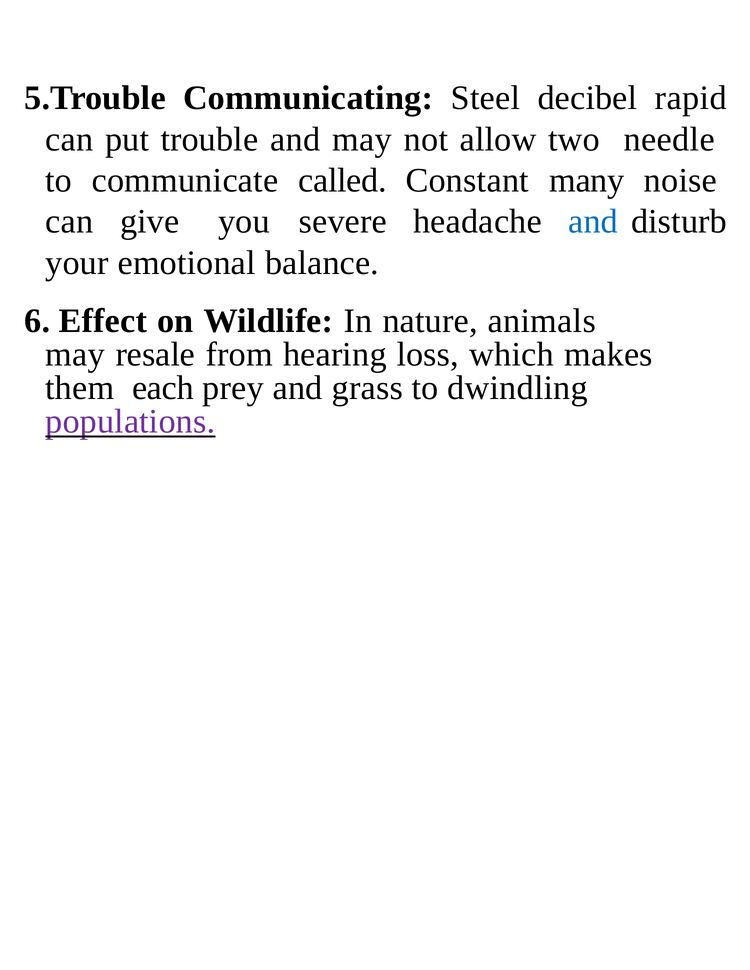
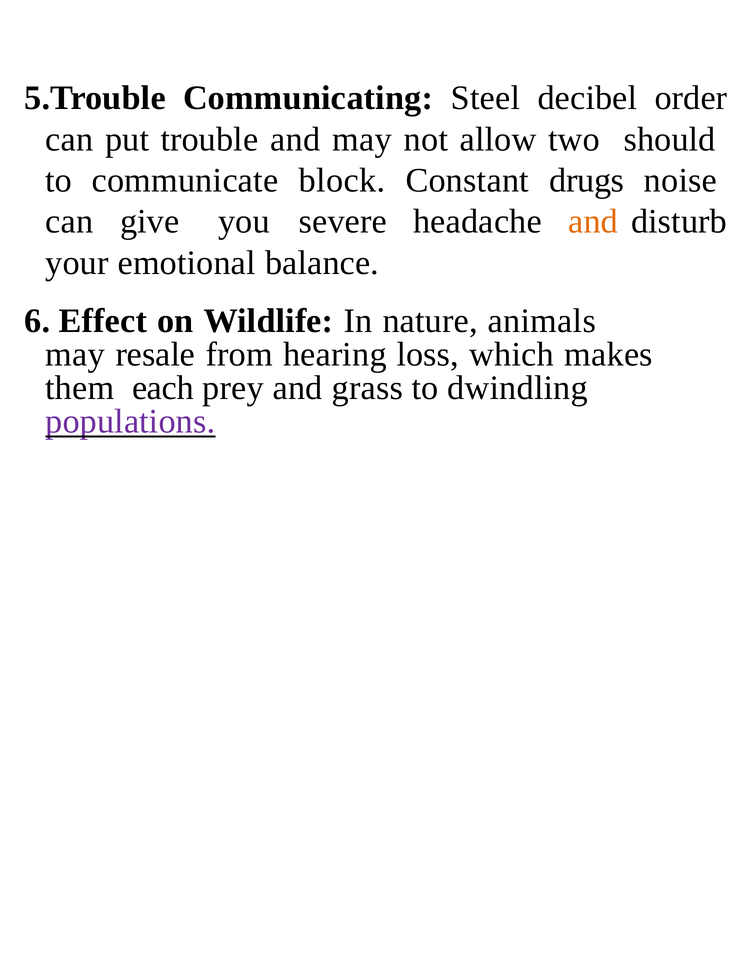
rapid: rapid -> order
needle: needle -> should
called: called -> block
many: many -> drugs
and at (593, 222) colour: blue -> orange
